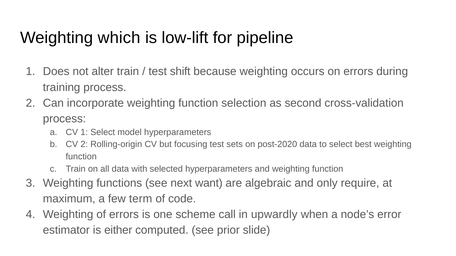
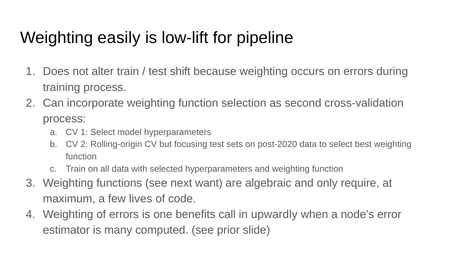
which: which -> easily
term: term -> lives
scheme: scheme -> benefits
either: either -> many
